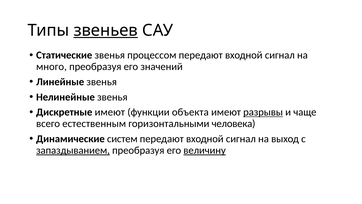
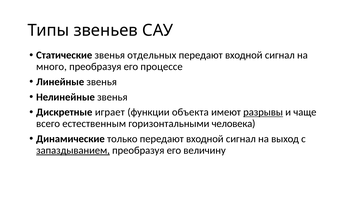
звеньев underline: present -> none
процессом: процессом -> отдельных
значений: значений -> процессе
Дискретные имеют: имеют -> играет
систем: систем -> только
величину underline: present -> none
